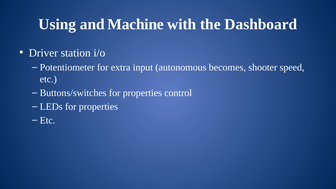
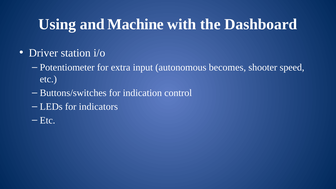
Buttons/switches for properties: properties -> indication
LEDs for properties: properties -> indicators
